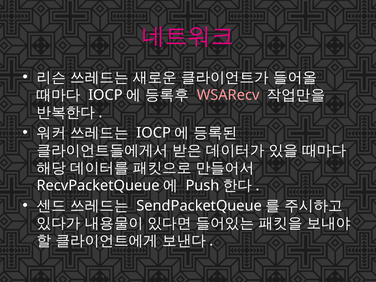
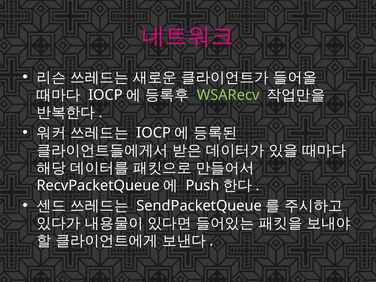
WSARecv colour: pink -> light green
